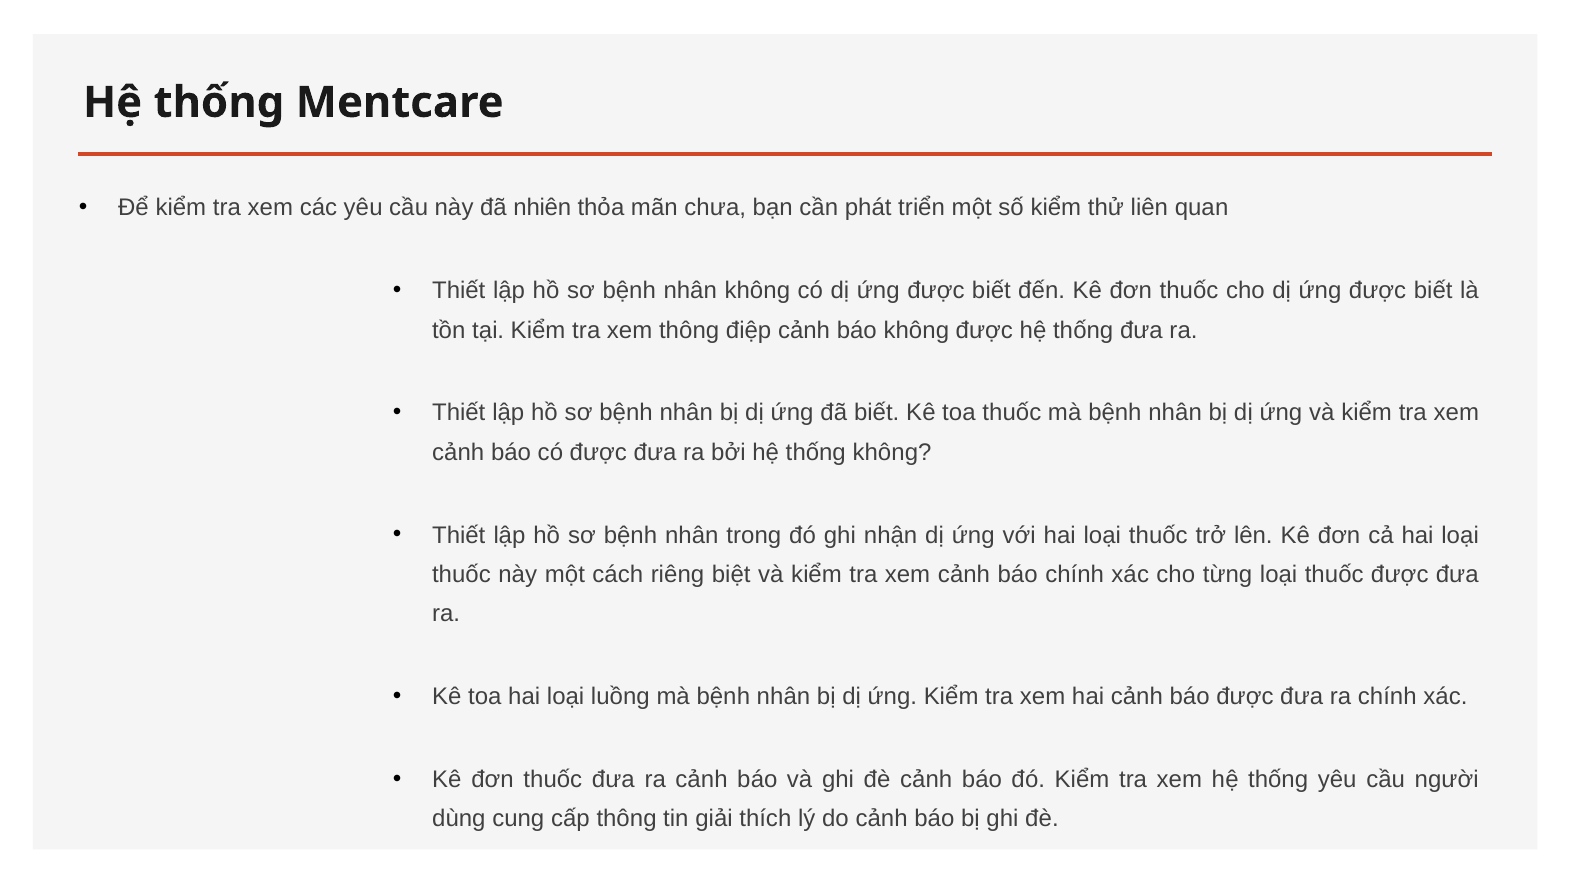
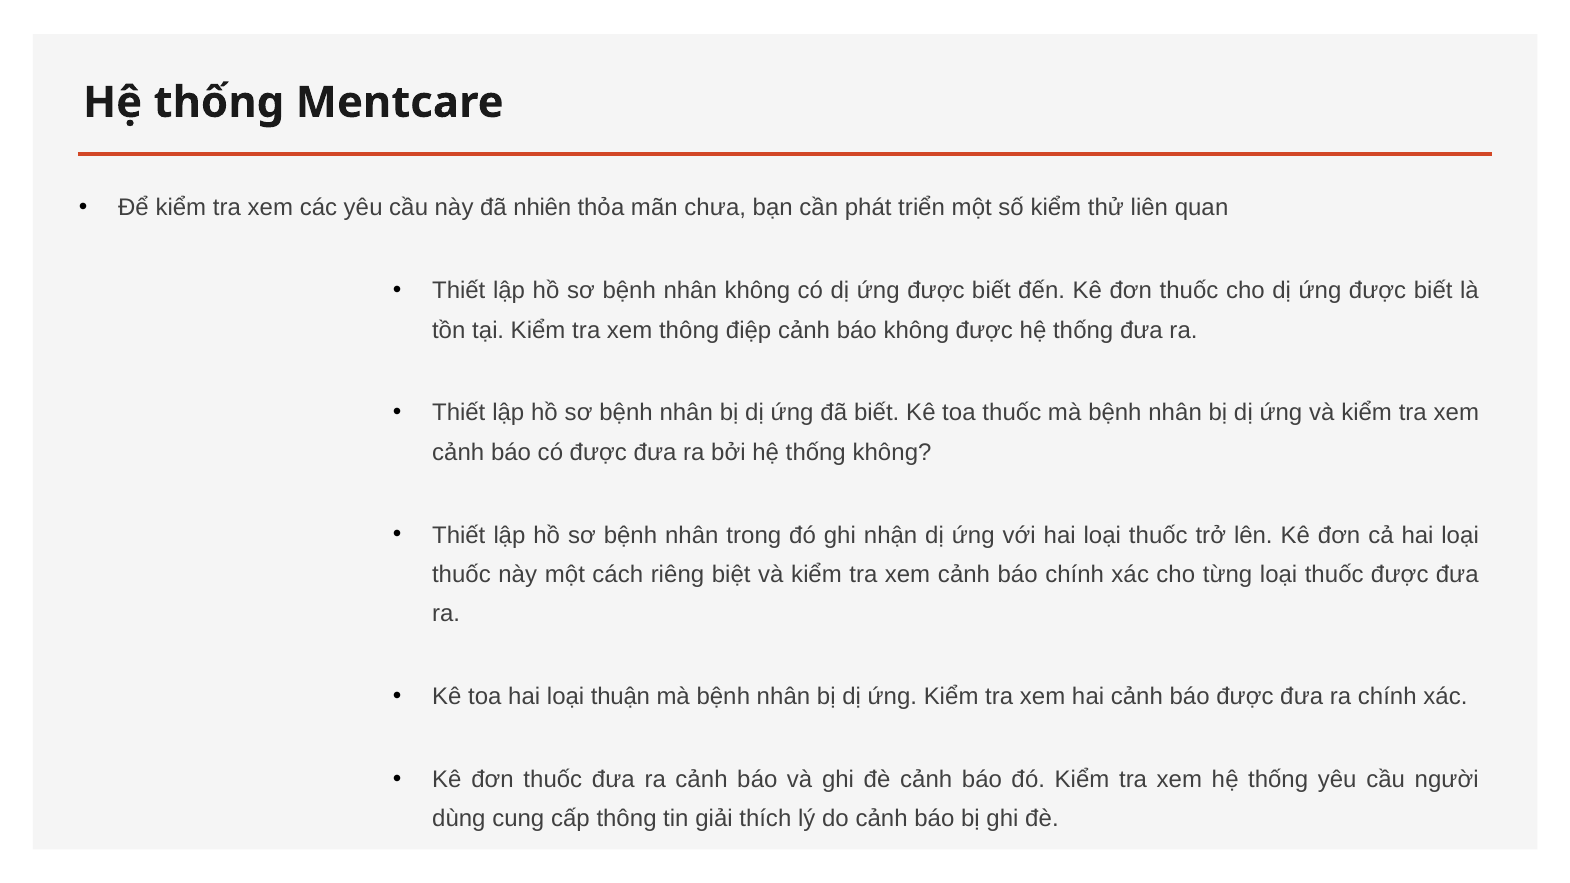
luồng: luồng -> thuận
